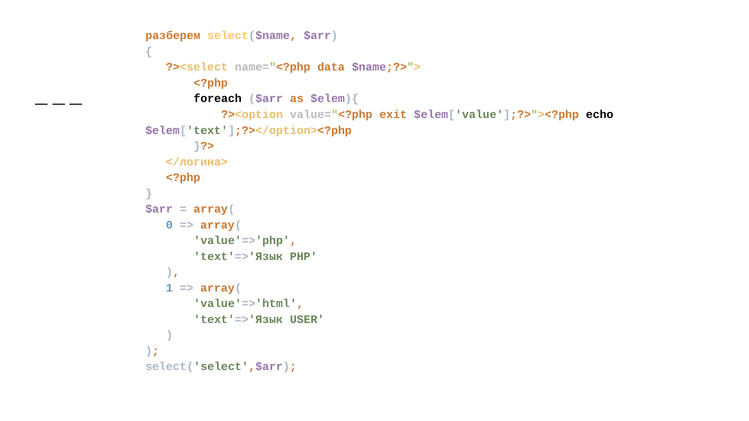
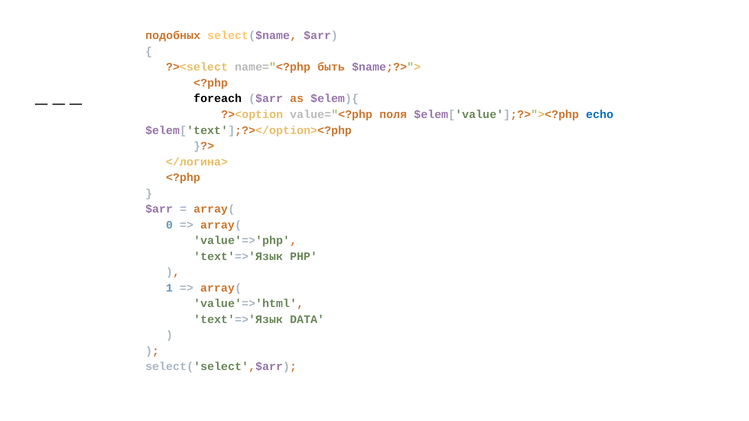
разберем: разберем -> подобных
data: data -> быть
exit: exit -> поля
echo colour: black -> blue
USER: USER -> DATA
